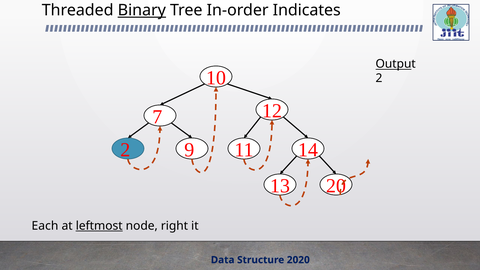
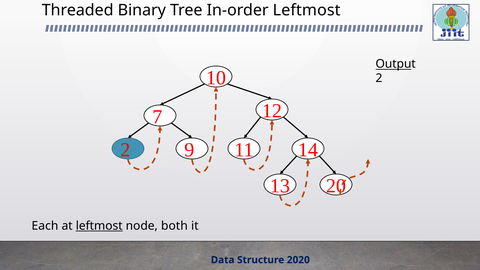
Binary underline: present -> none
In-order Indicates: Indicates -> Leftmost
right: right -> both
